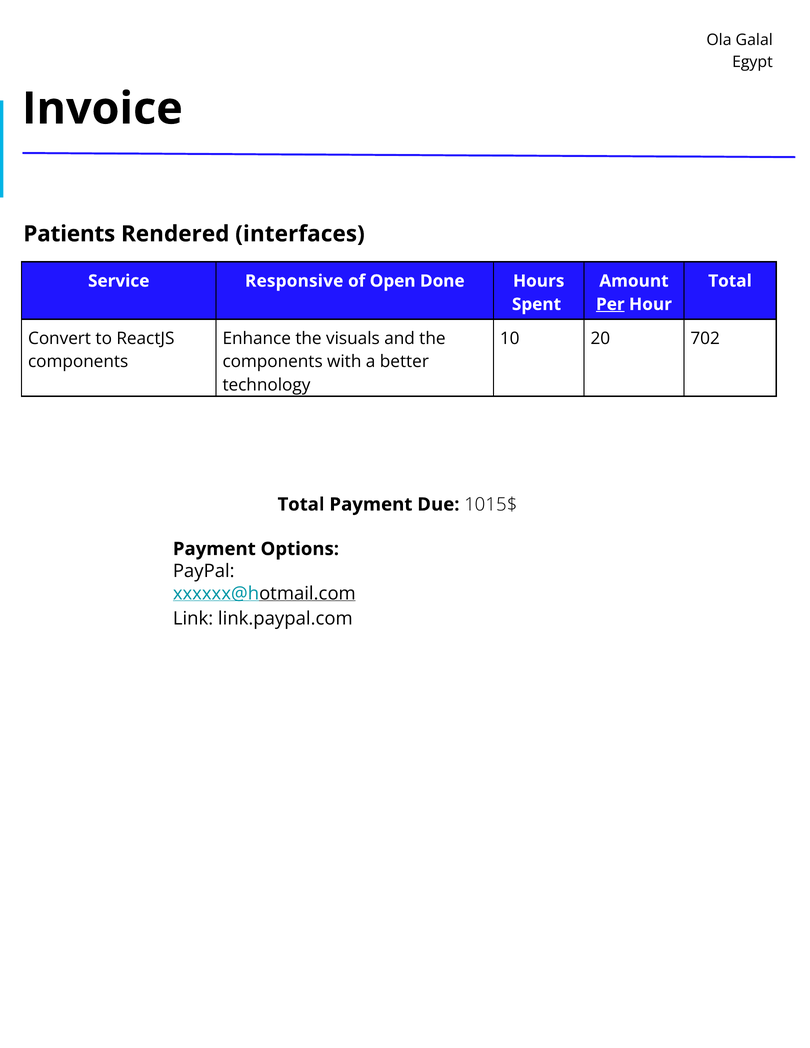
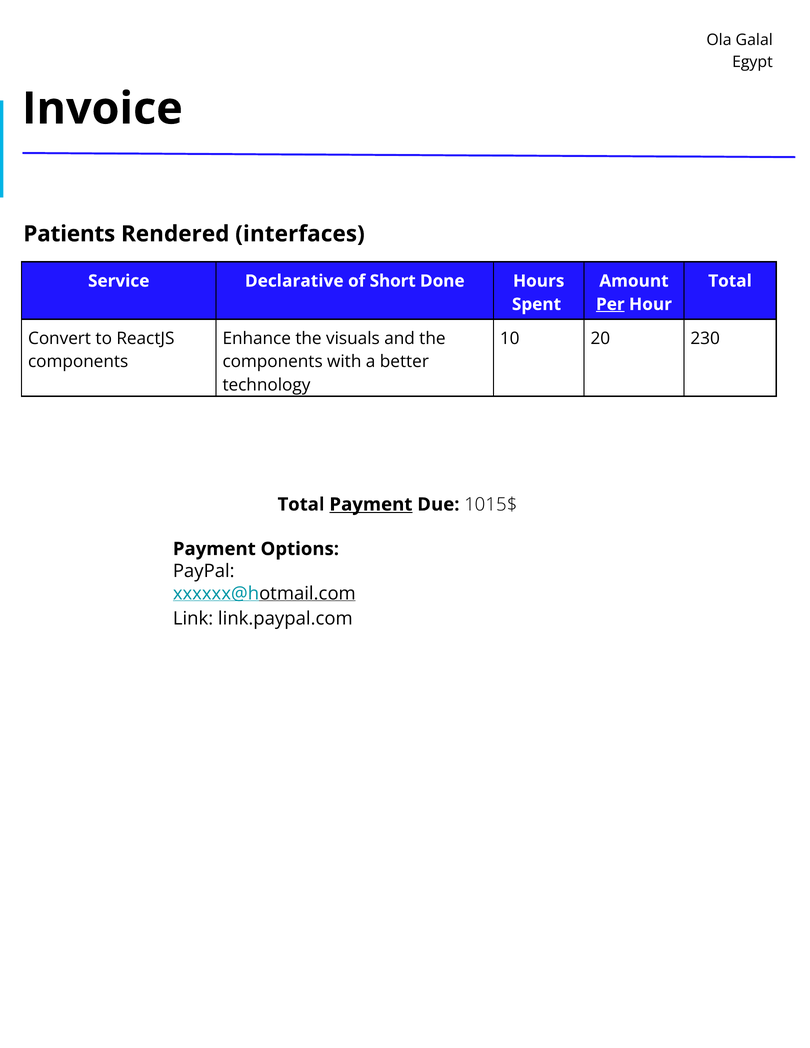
Responsive: Responsive -> Declarative
Open: Open -> Short
702: 702 -> 230
Payment at (371, 505) underline: none -> present
